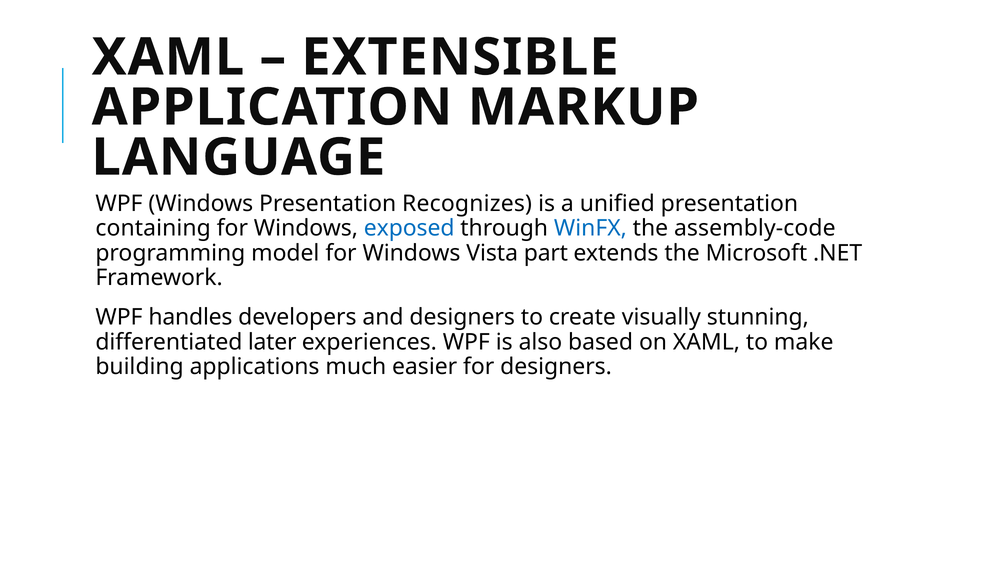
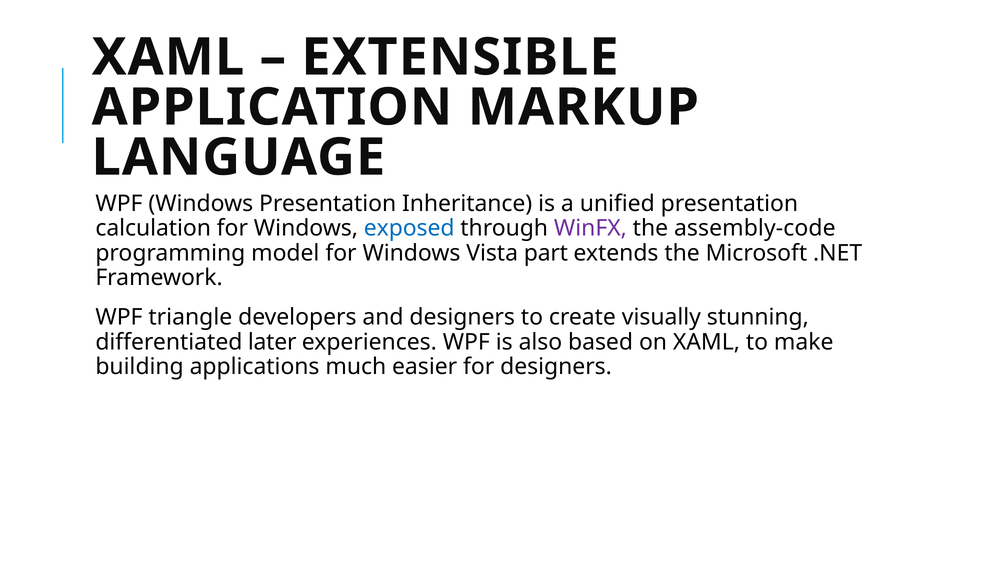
Recognizes: Recognizes -> Inheritance
containing: containing -> calculation
WinFX colour: blue -> purple
handles: handles -> triangle
